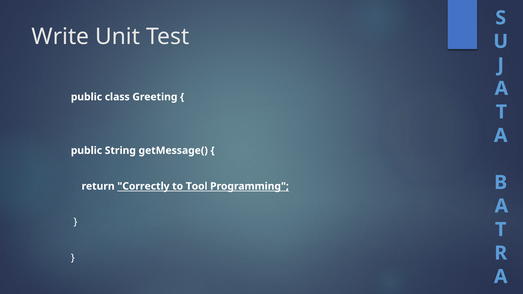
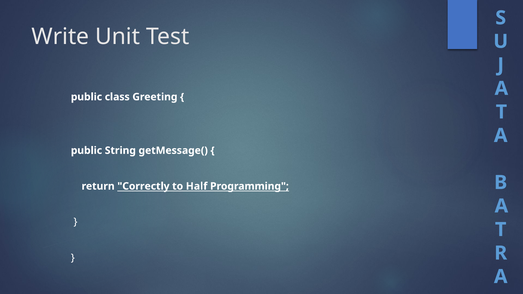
Tool: Tool -> Half
